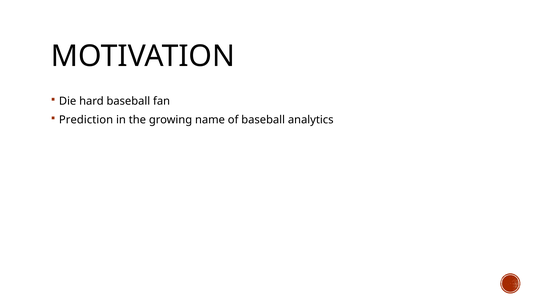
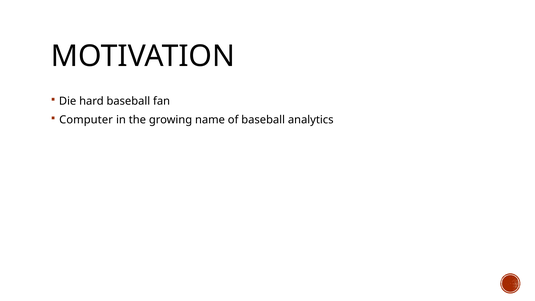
Prediction: Prediction -> Computer
